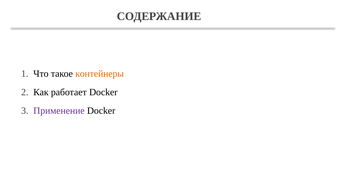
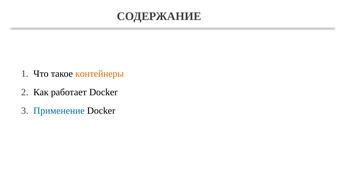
Применение colour: purple -> blue
